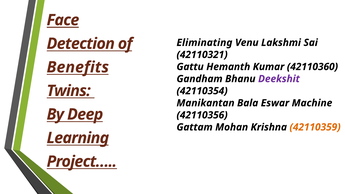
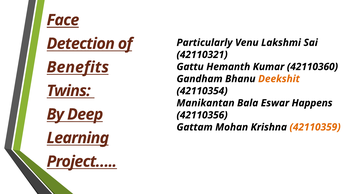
Eliminating: Eliminating -> Particularly
Deekshit colour: purple -> orange
Machine: Machine -> Happens
